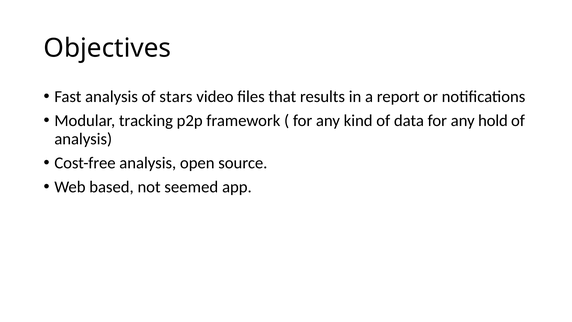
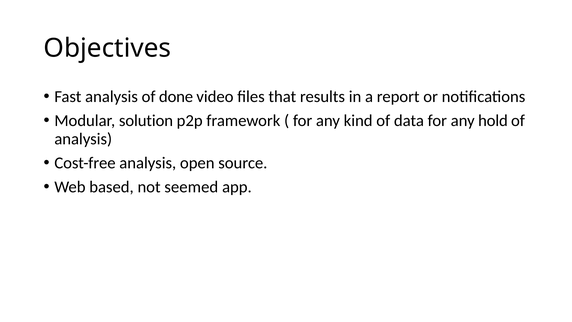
stars: stars -> done
tracking: tracking -> solution
